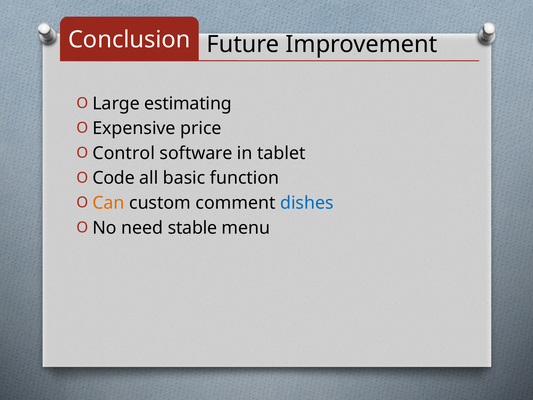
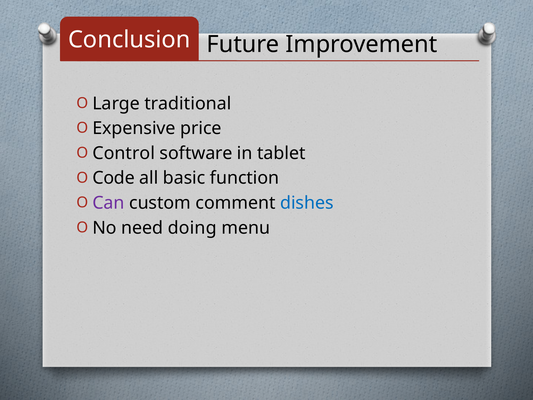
estimating: estimating -> traditional
Can colour: orange -> purple
stable: stable -> doing
